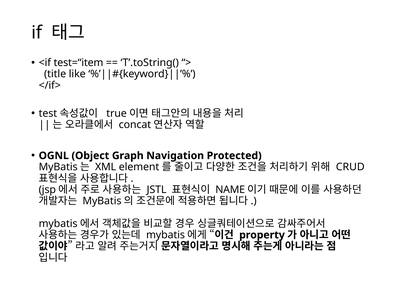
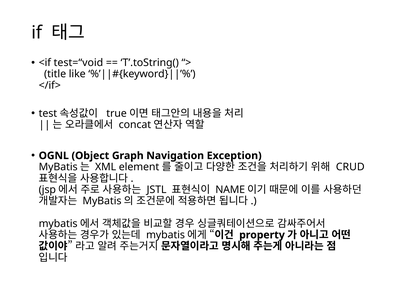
test=“item: test=“item -> test=“void
Protected: Protected -> Exception
